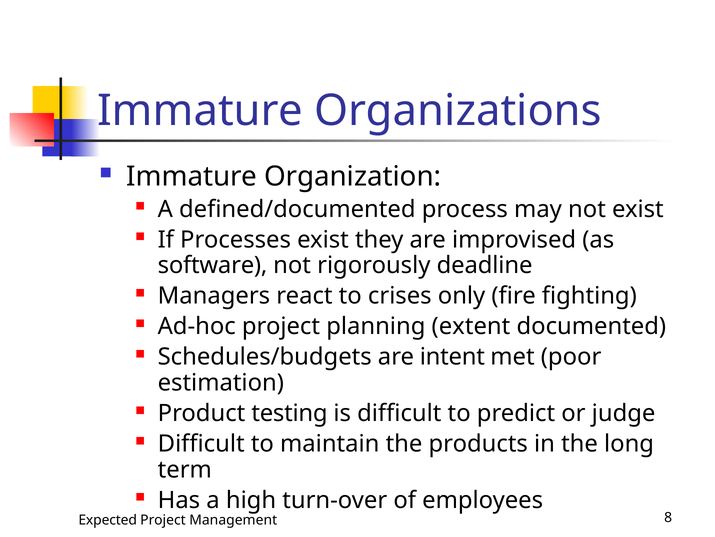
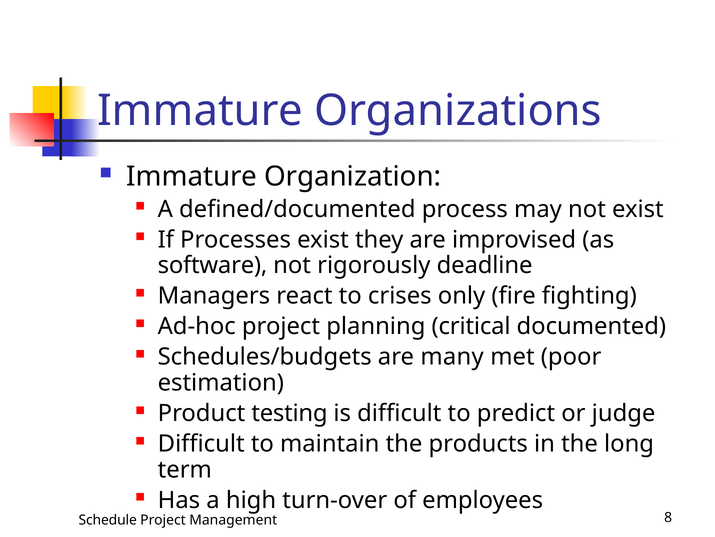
extent: extent -> critical
intent: intent -> many
Expected: Expected -> Schedule
